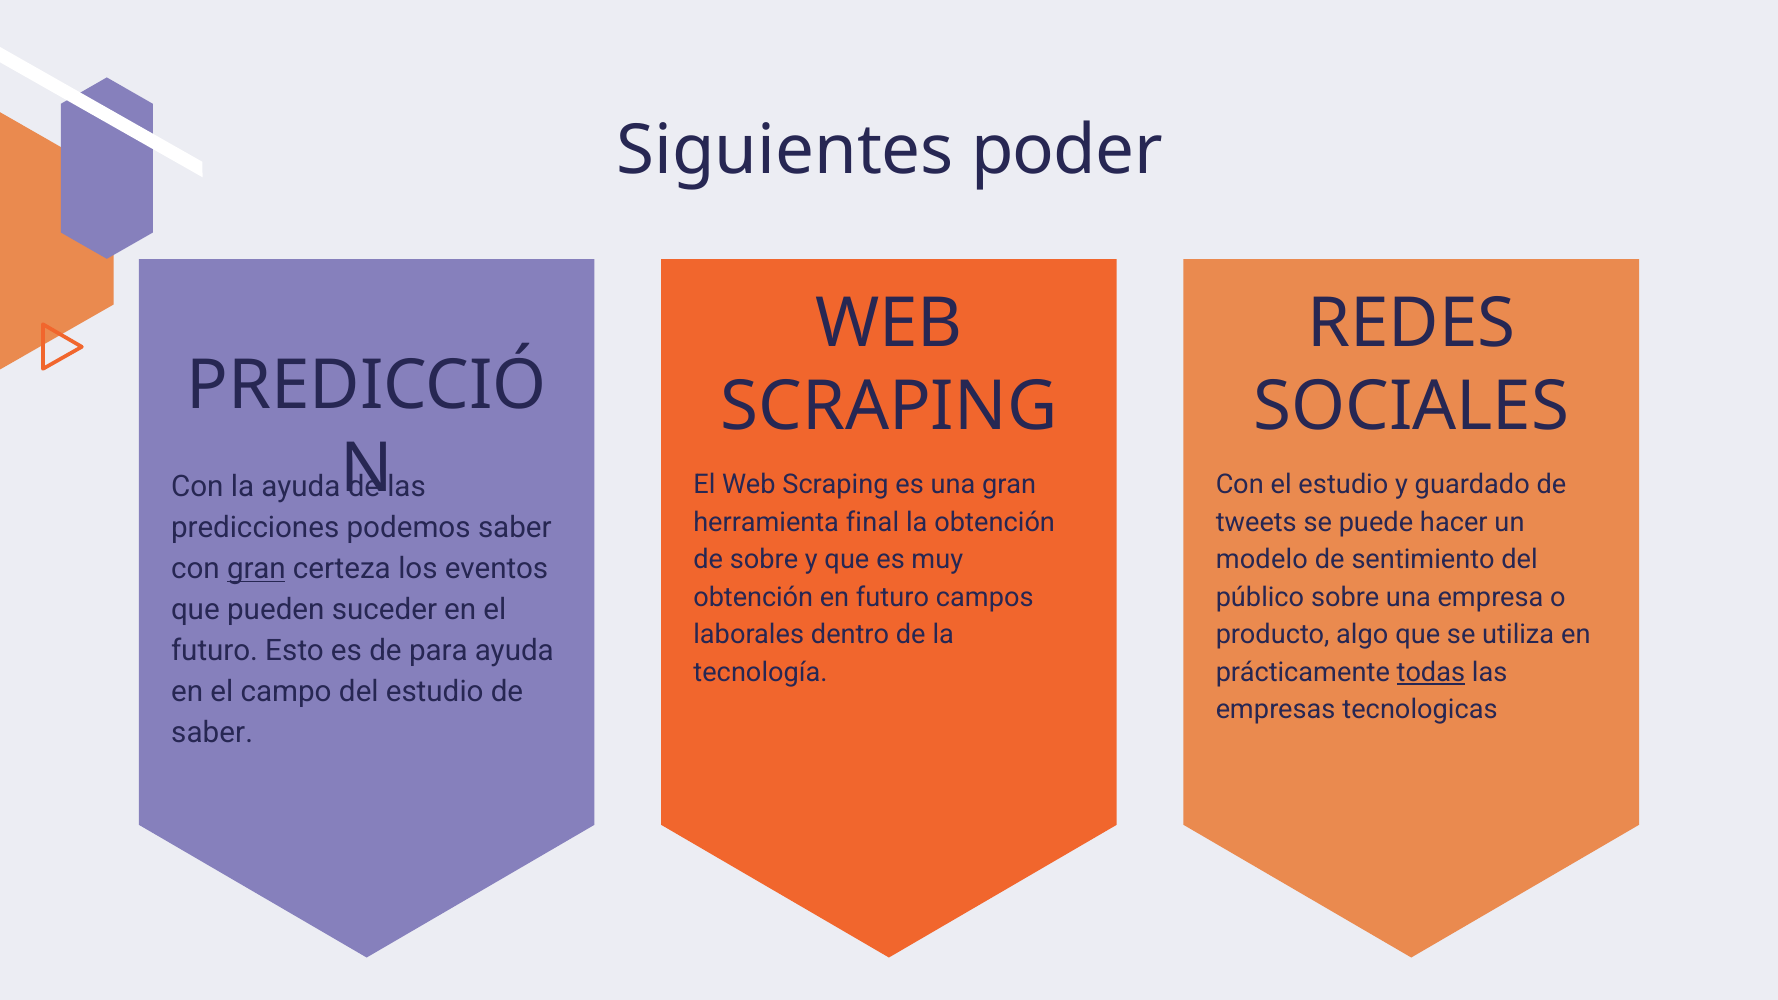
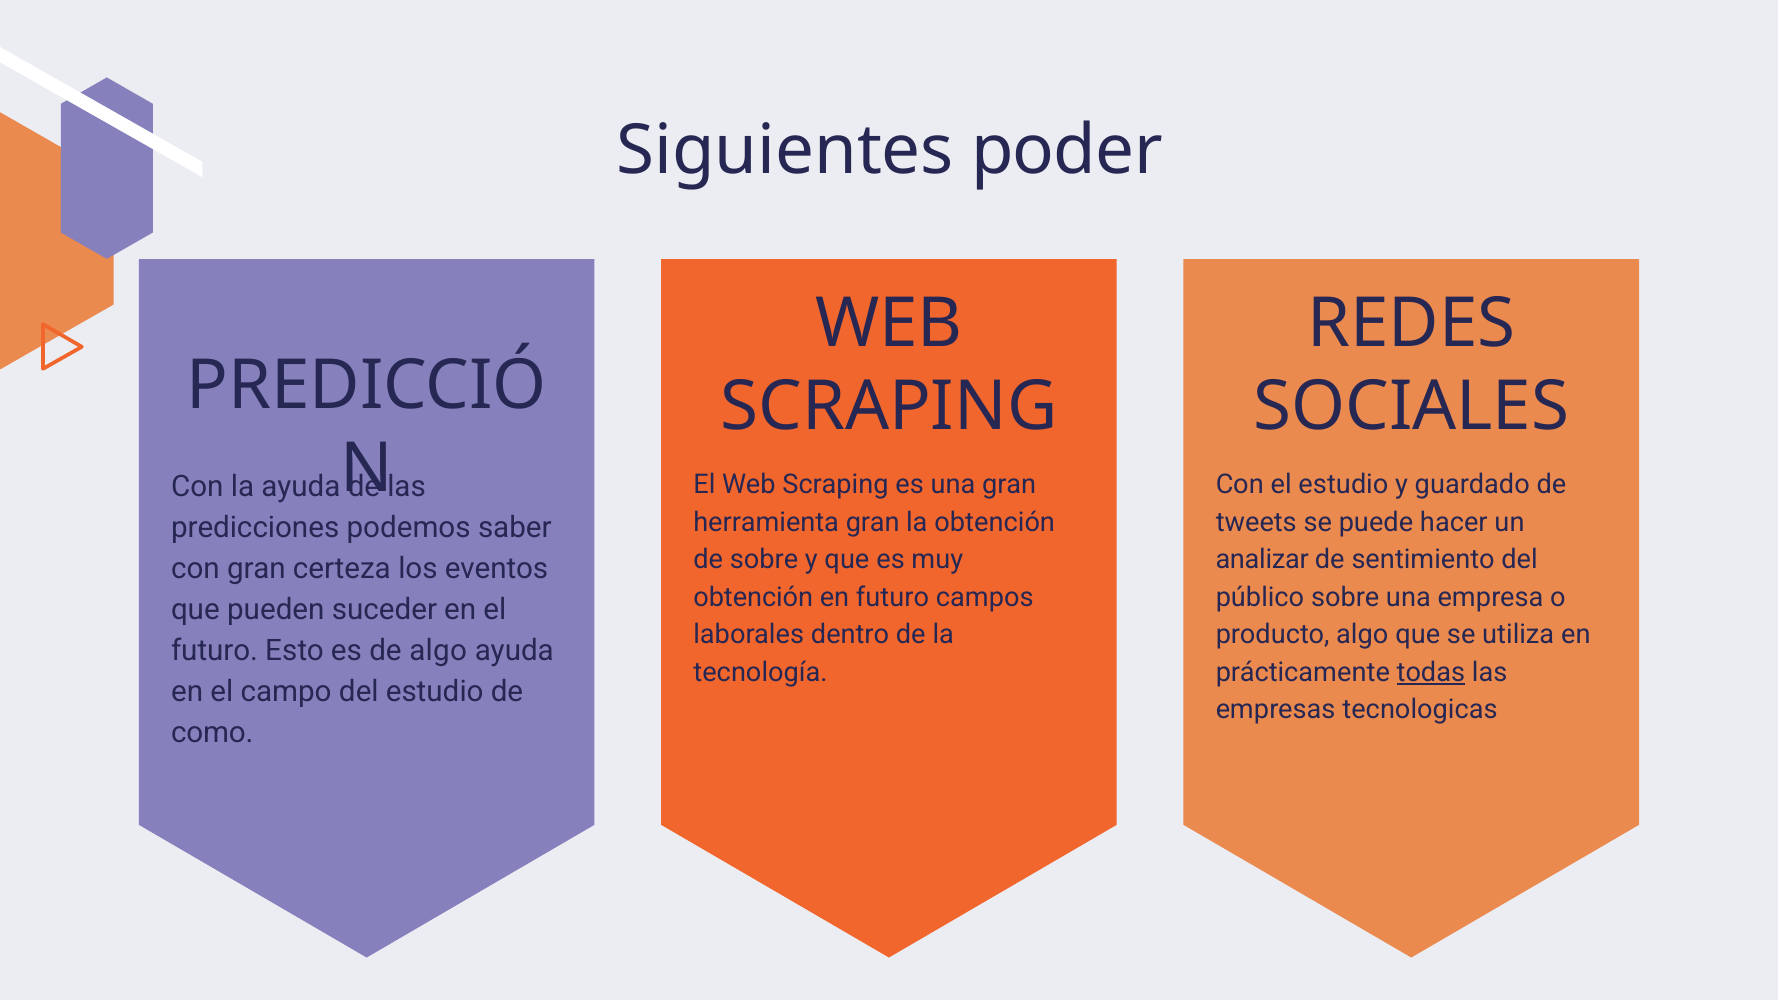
herramienta final: final -> gran
modelo: modelo -> analizar
gran at (256, 569) underline: present -> none
de para: para -> algo
saber at (212, 732): saber -> como
